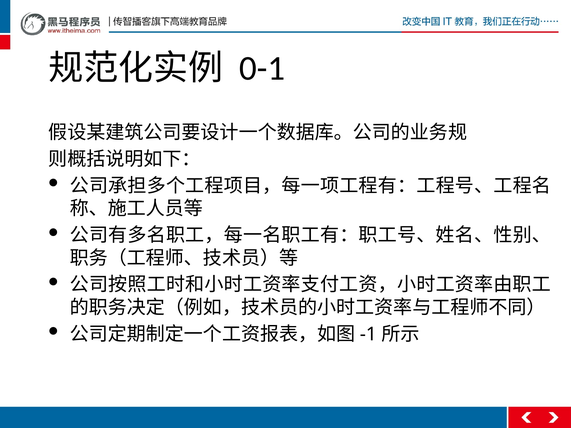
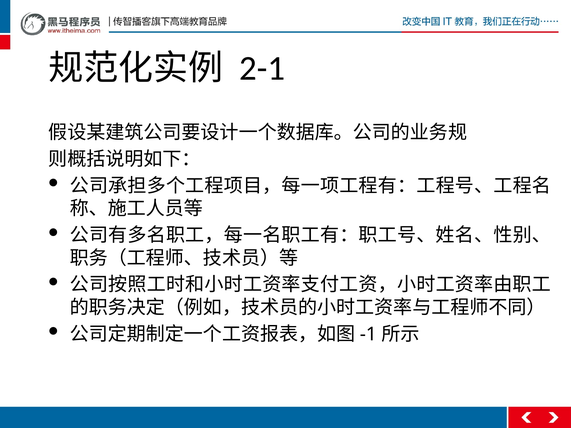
0-1: 0-1 -> 2-1
